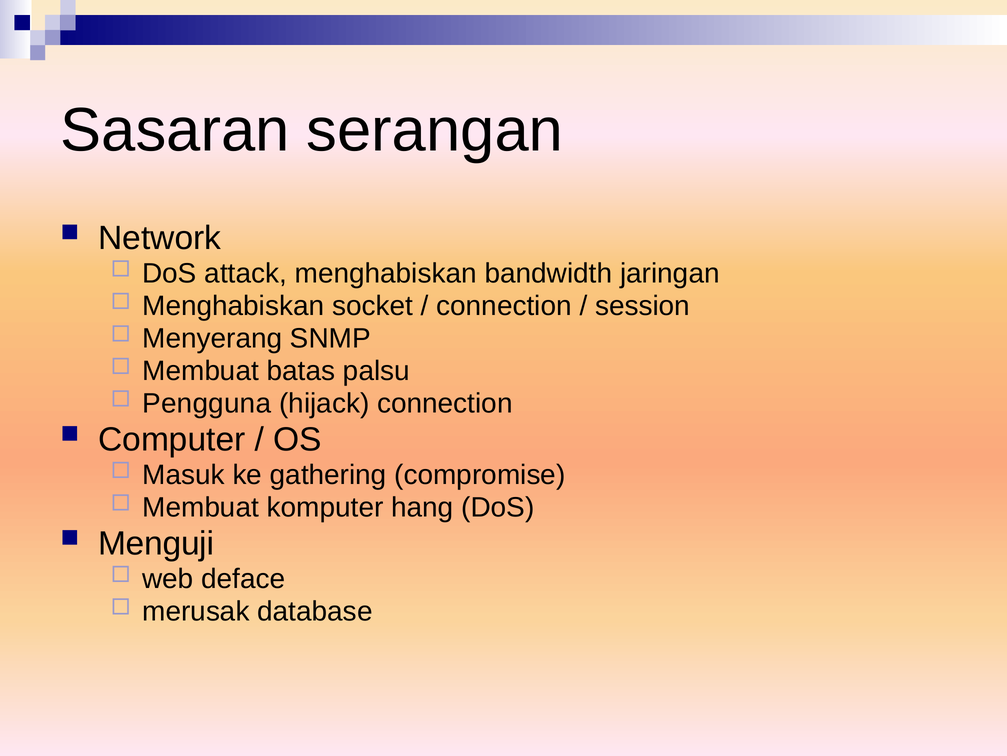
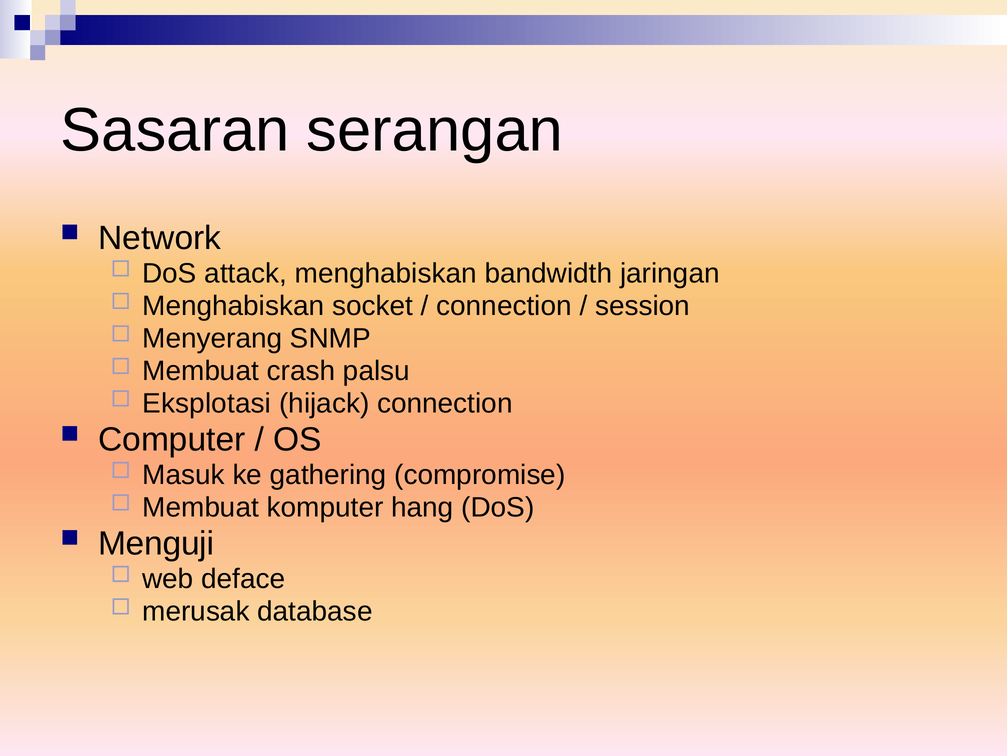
batas: batas -> crash
Pengguna: Pengguna -> Eksplotasi
